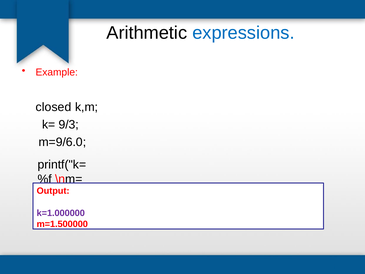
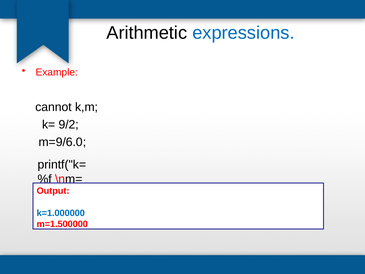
closed: closed -> cannot
9/3: 9/3 -> 9/2
k=1.000000 colour: purple -> blue
